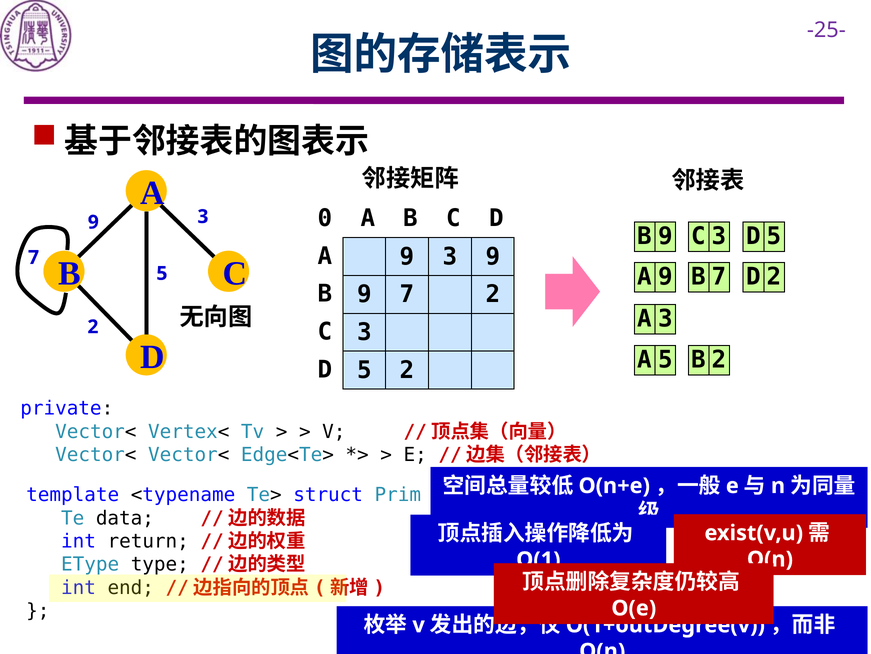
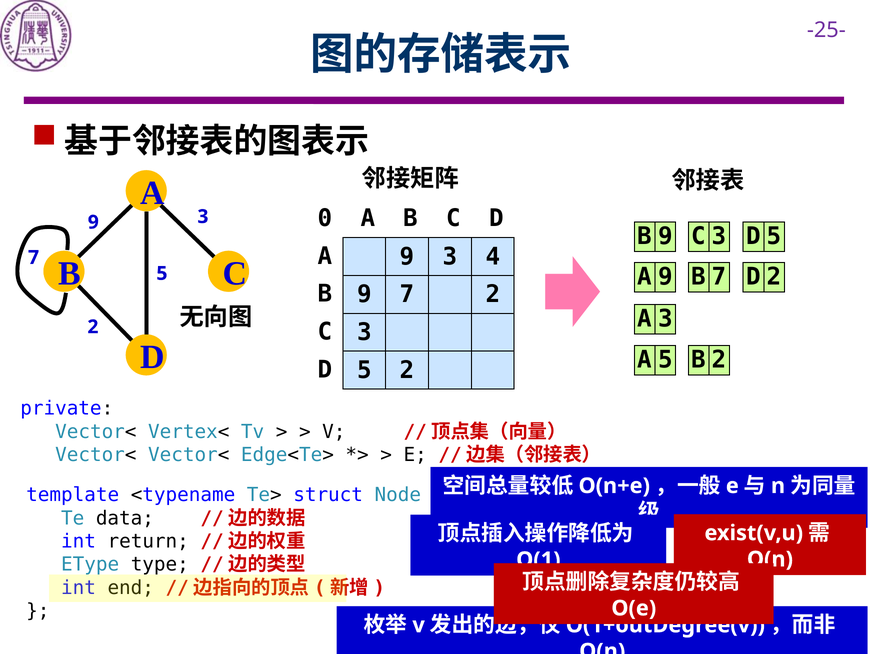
9 3 9: 9 -> 4
Prim: Prim -> Node
